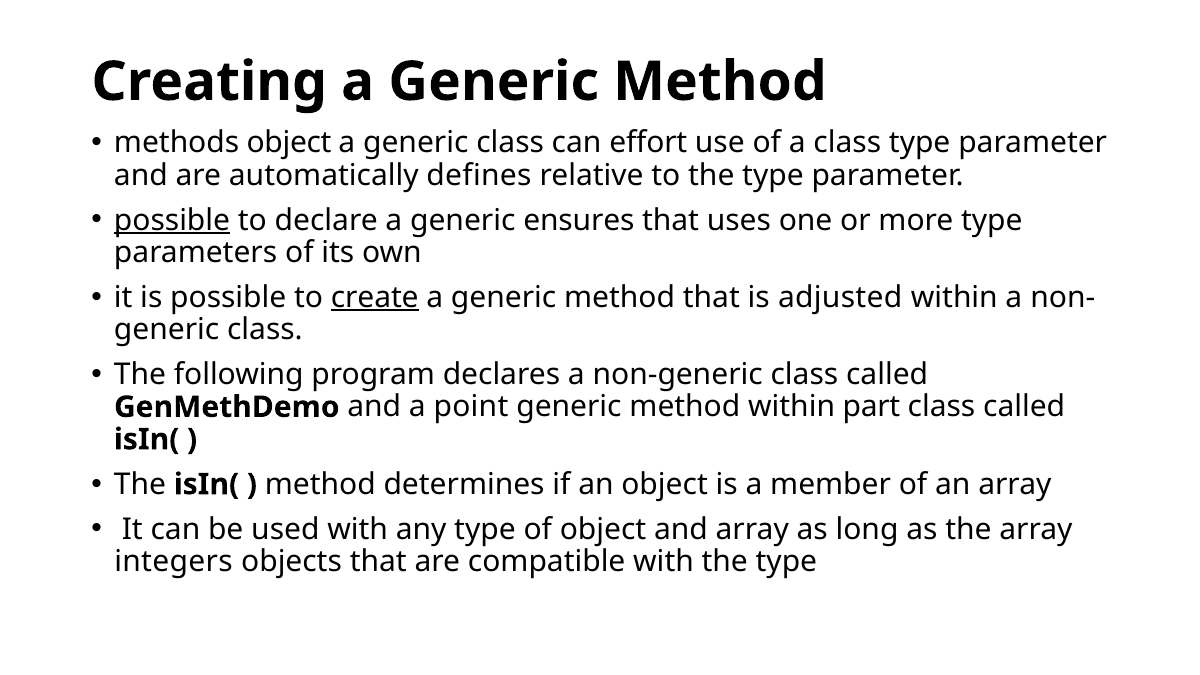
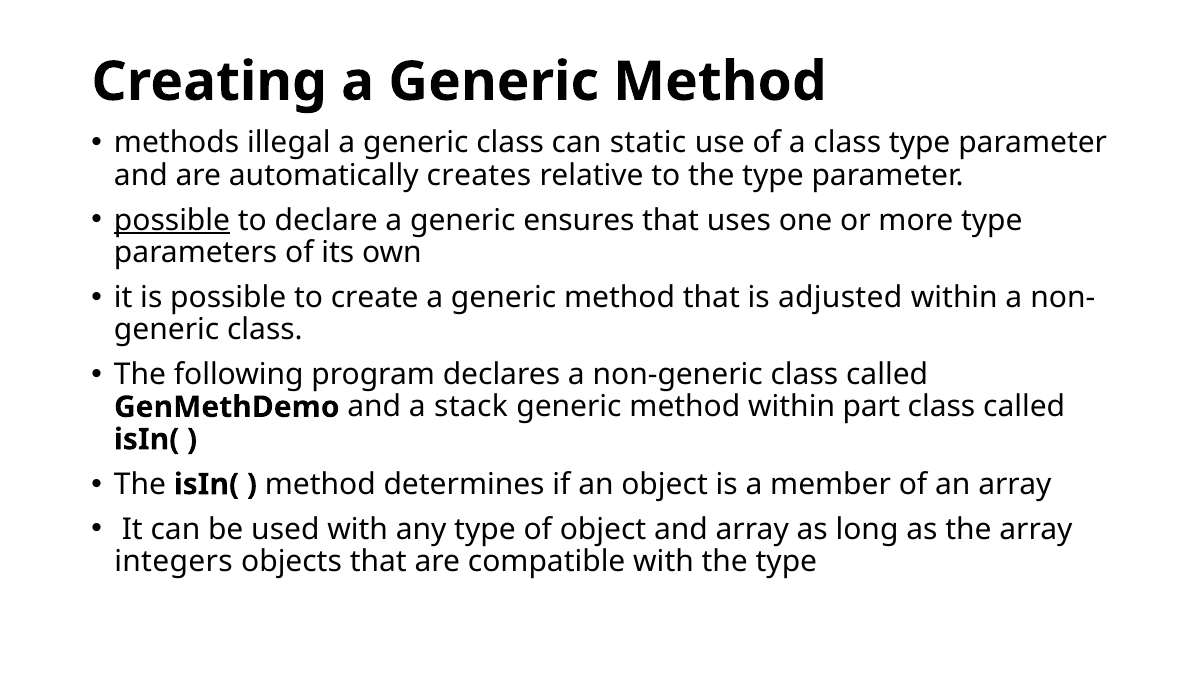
methods object: object -> illegal
effort: effort -> static
defines: defines -> creates
create underline: present -> none
point: point -> stack
